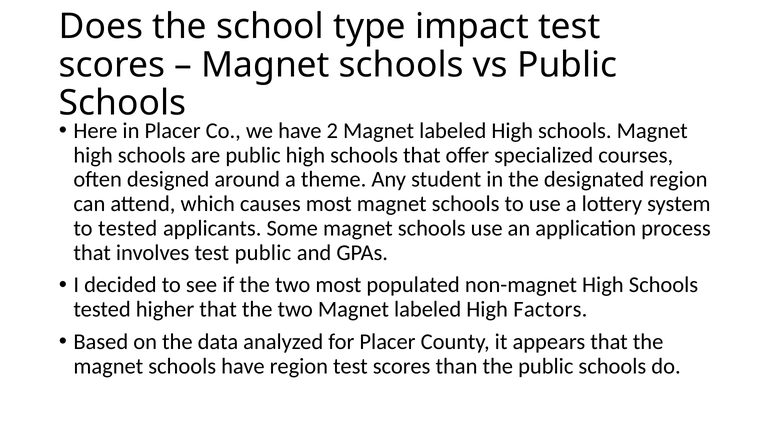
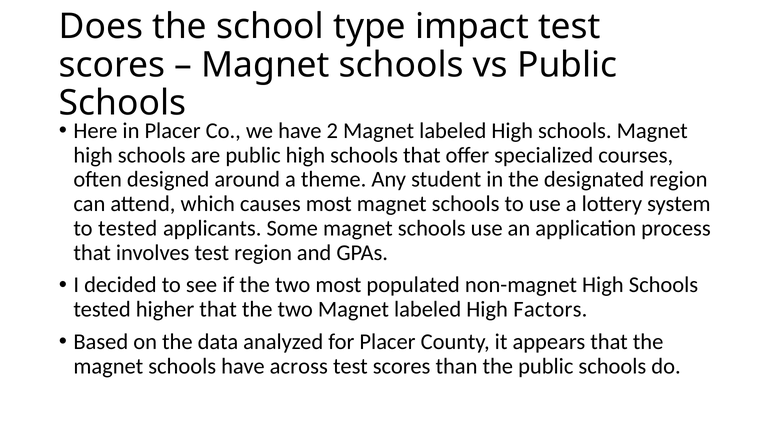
test public: public -> region
have region: region -> across
